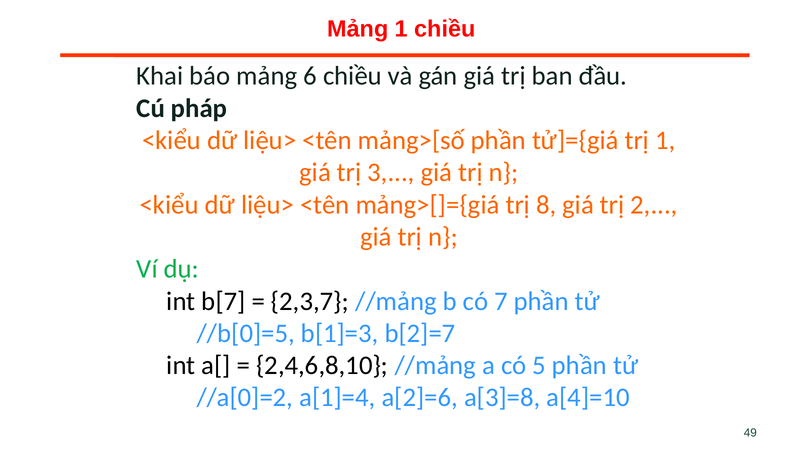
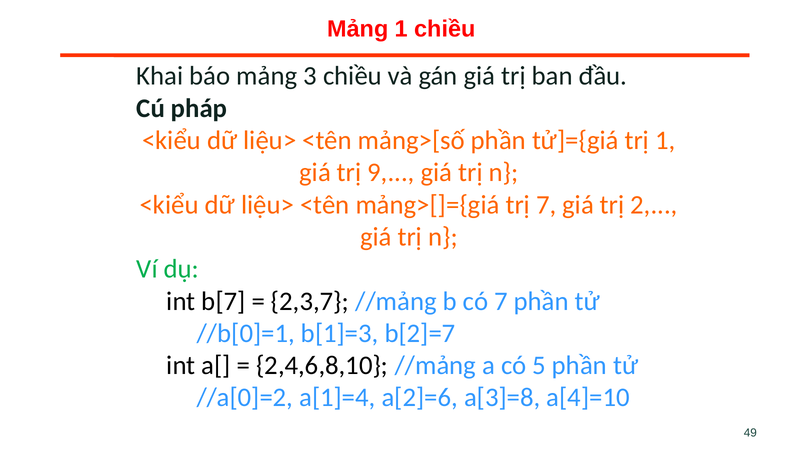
6: 6 -> 3
3: 3 -> 9
trị 8: 8 -> 7
//b[0]=5: //b[0]=5 -> //b[0]=1
